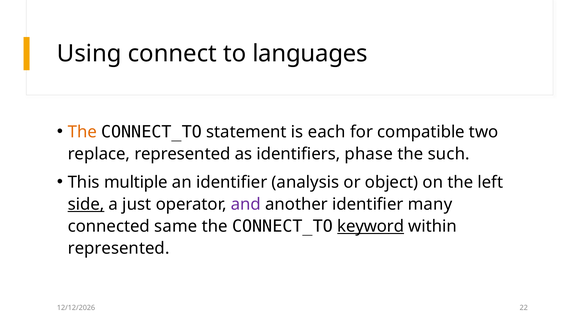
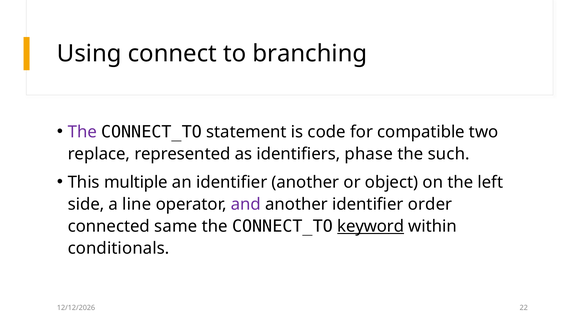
languages: languages -> branching
The at (82, 132) colour: orange -> purple
each: each -> code
identifier analysis: analysis -> another
side underline: present -> none
just: just -> line
many: many -> order
represented at (119, 249): represented -> conditionals
